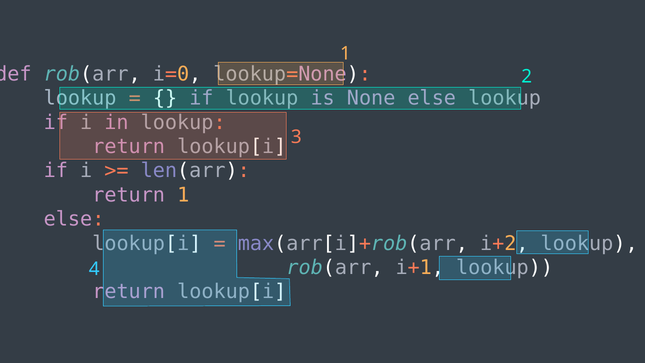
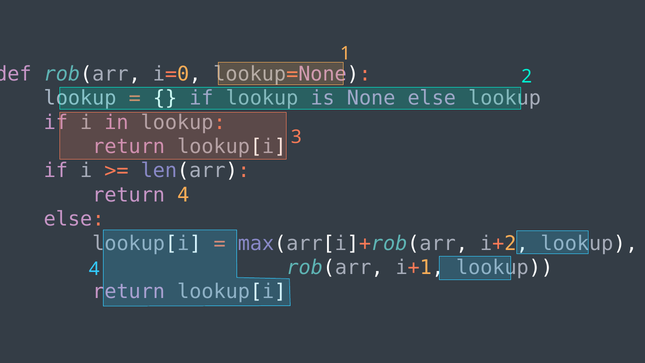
return 1: 1 -> 4
